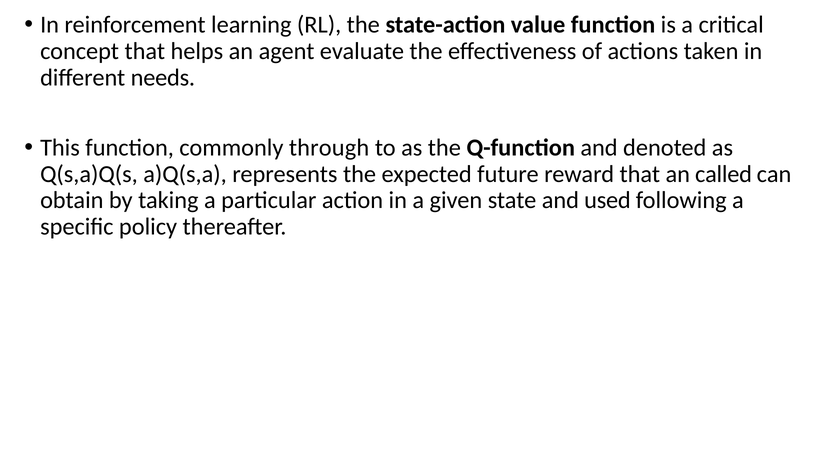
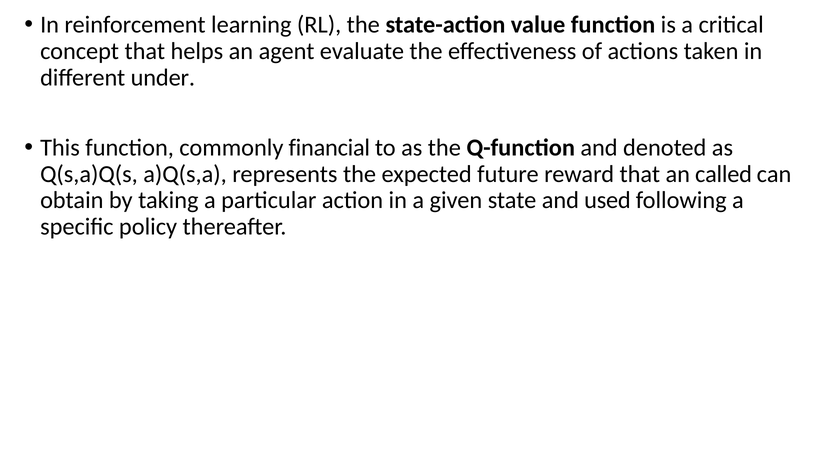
needs: needs -> under
through: through -> financial
